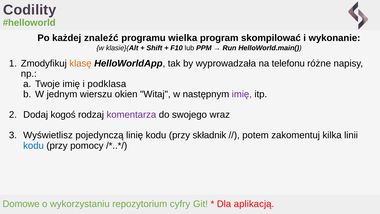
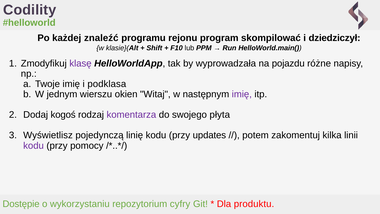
wielka: wielka -> rejonu
wykonanie: wykonanie -> dziedziczył
klasę colour: orange -> purple
telefonu: telefonu -> pojazdu
wraz: wraz -> płyta
składnik: składnik -> updates
kodu at (34, 145) colour: blue -> purple
Domowe: Domowe -> Dostępie
aplikacją: aplikacją -> produktu
